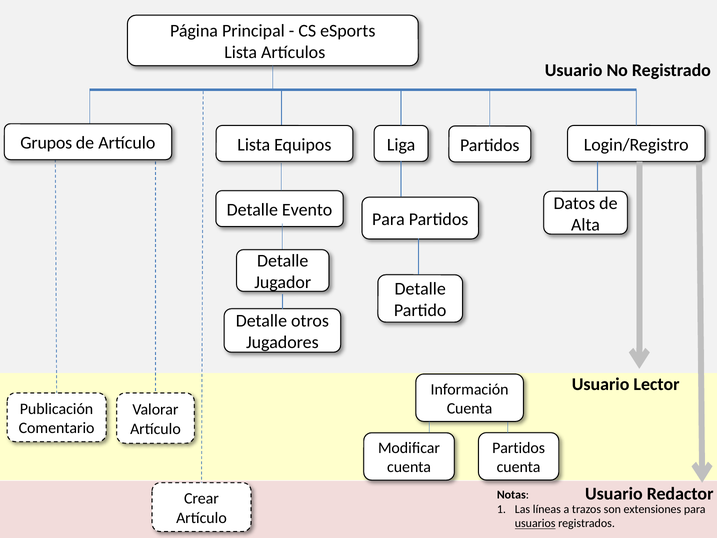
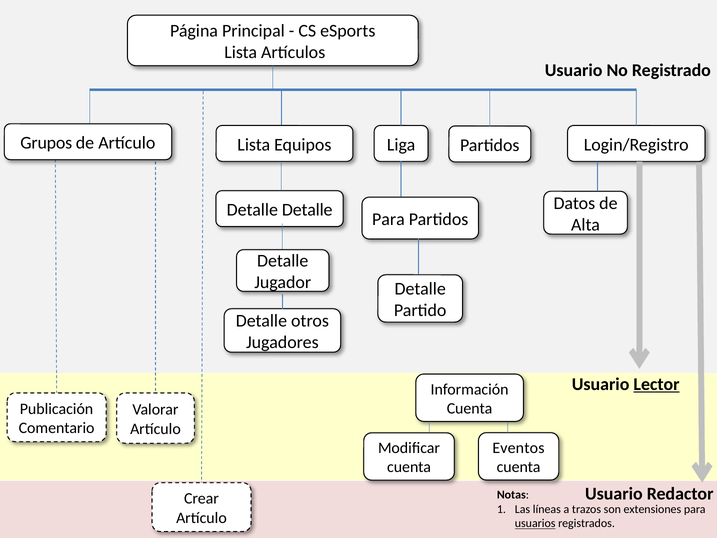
Detalle Evento: Evento -> Detalle
Lector underline: none -> present
Partidos at (519, 448): Partidos -> Eventos
